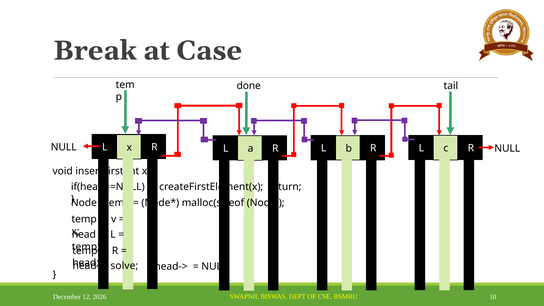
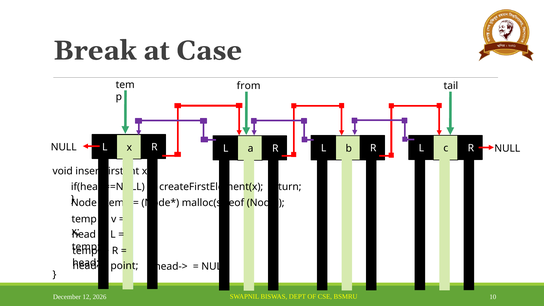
done: done -> from
solve: solve -> point
